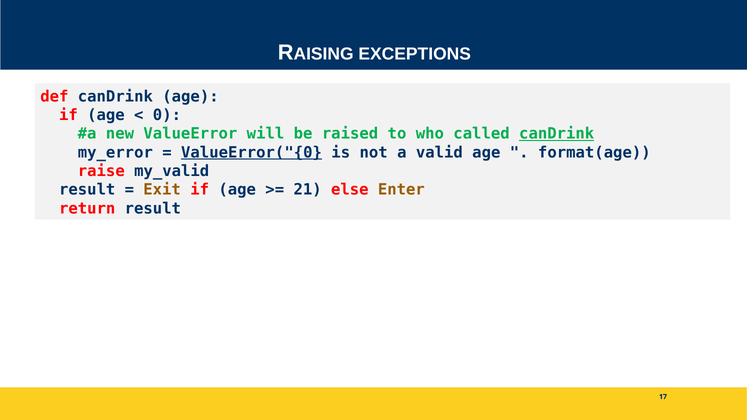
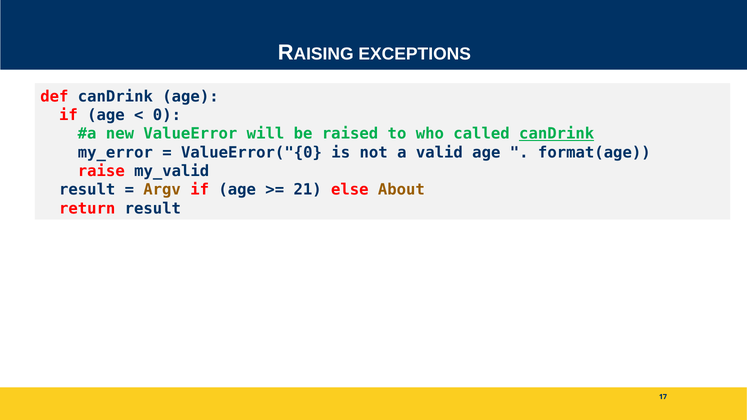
ValueError("{0 underline: present -> none
Exit: Exit -> Argv
Enter: Enter -> About
